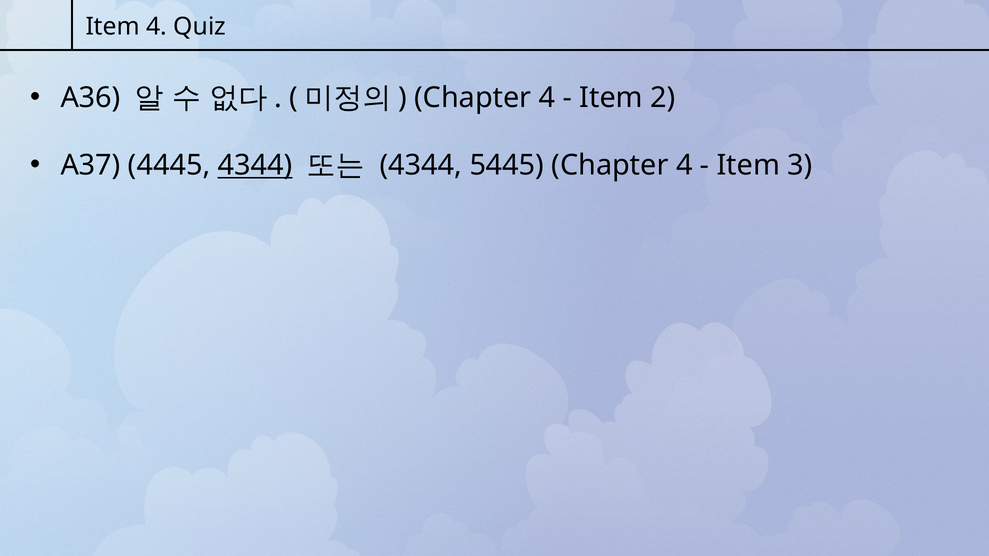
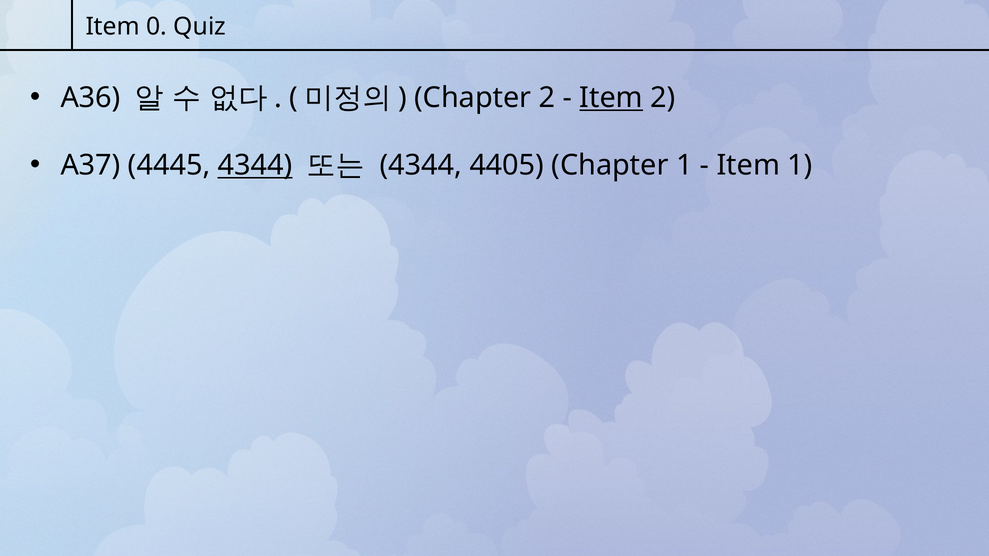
Item 4: 4 -> 0
4 at (547, 98): 4 -> 2
Item at (611, 98) underline: none -> present
5445: 5445 -> 4405
4 at (684, 165): 4 -> 1
Item 3: 3 -> 1
